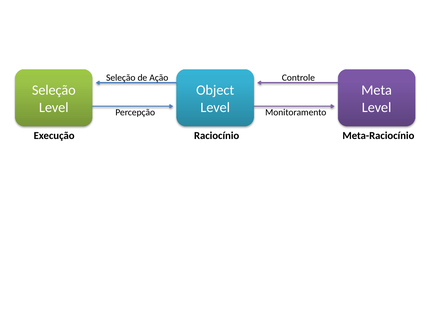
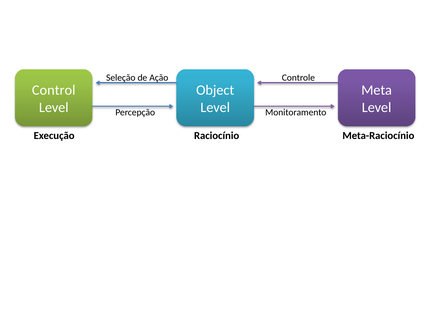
Seleção at (54, 90): Seleção -> Control
